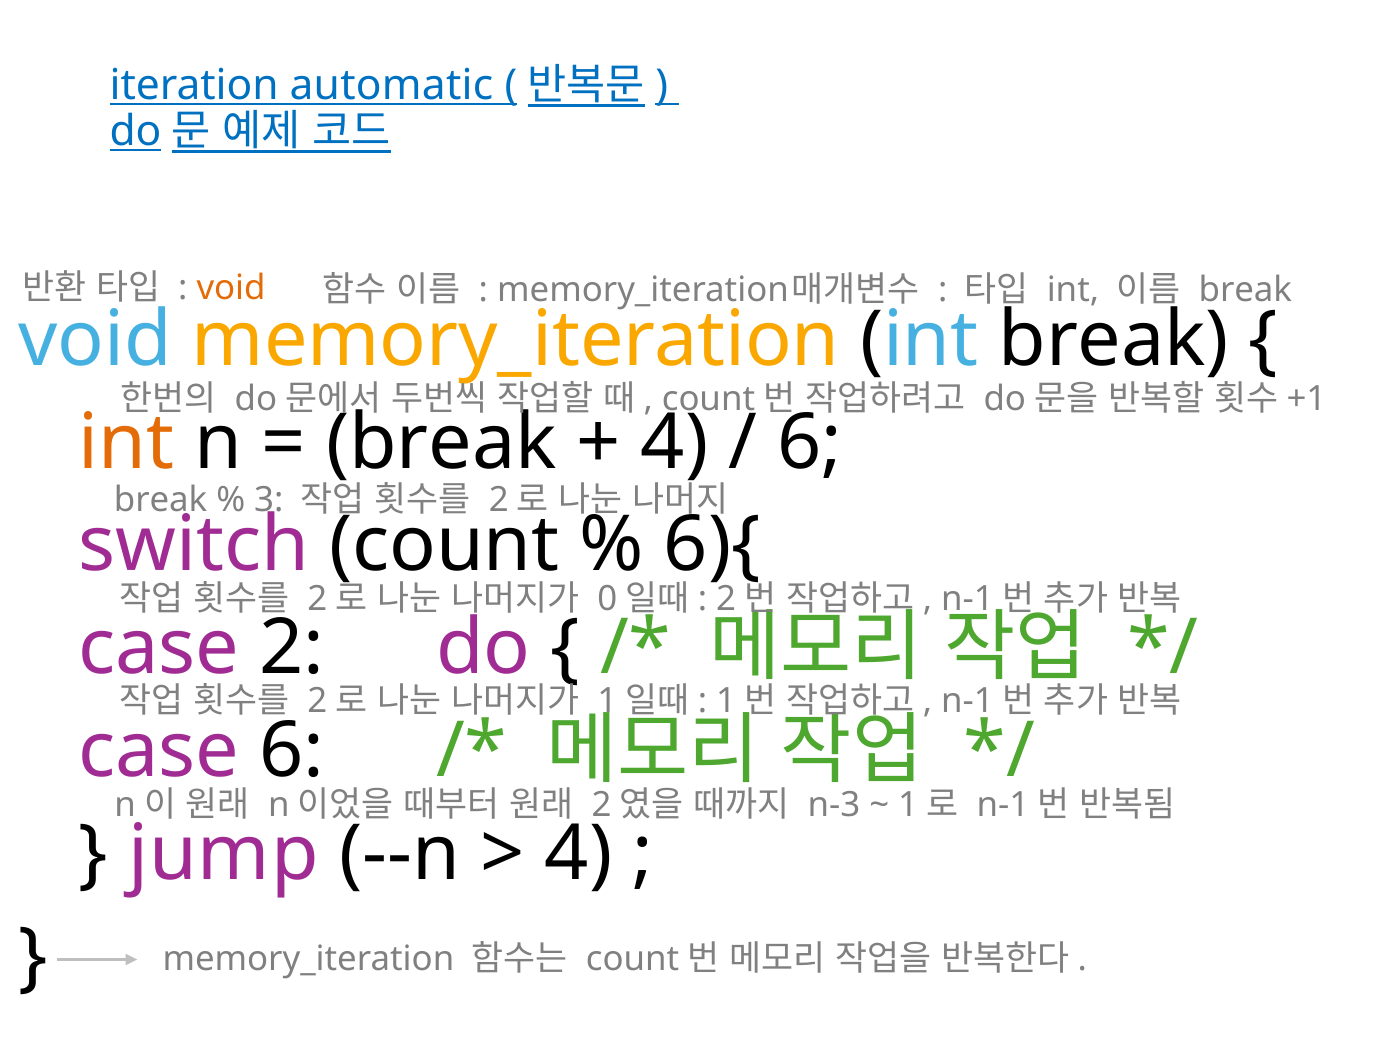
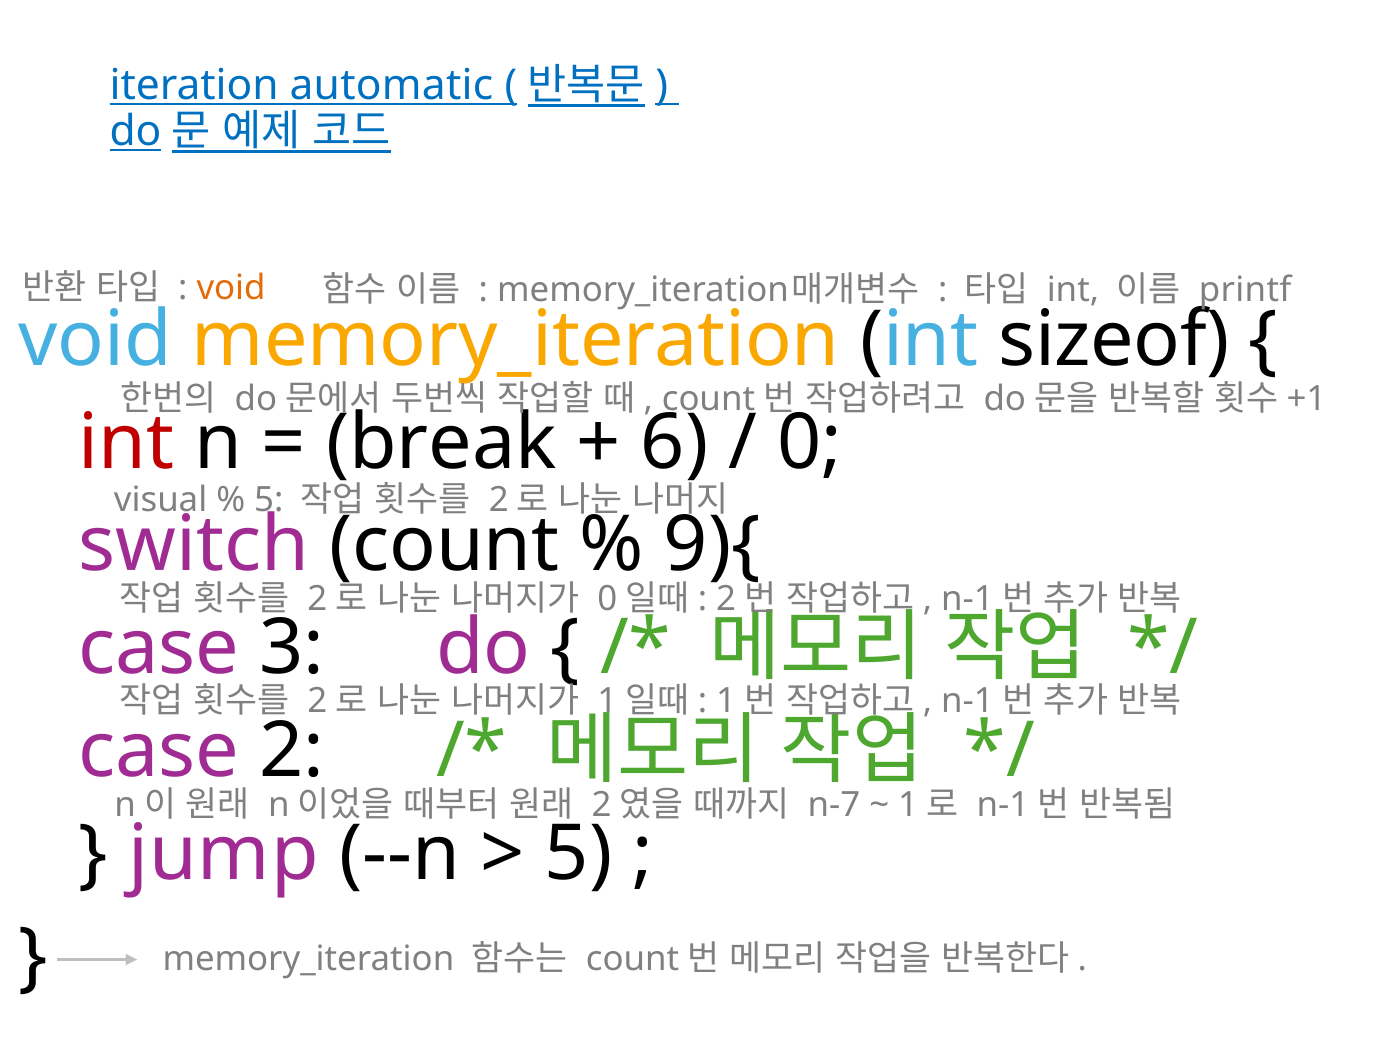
break at (1245, 290): break -> printf
int break: break -> sizeof
int at (126, 443) colour: orange -> red
4 at (675, 443): 4 -> 6
6 at (810, 443): 6 -> 0
break at (161, 500): break -> visual
3 at (269, 500): 3 -> 5
6){: 6){ -> 9){
2: 2 -> 3
6 at (292, 752): 6 -> 2
n-3: n-3 -> n-7
4 at (579, 855): 4 -> 5
